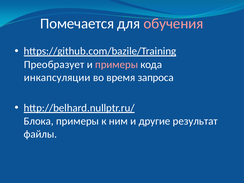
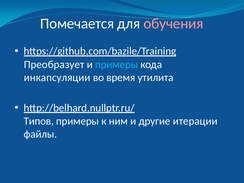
примеры at (117, 64) colour: pink -> light blue
запроса: запроса -> утилита
Блока: Блока -> Типов
результат: результат -> итерации
